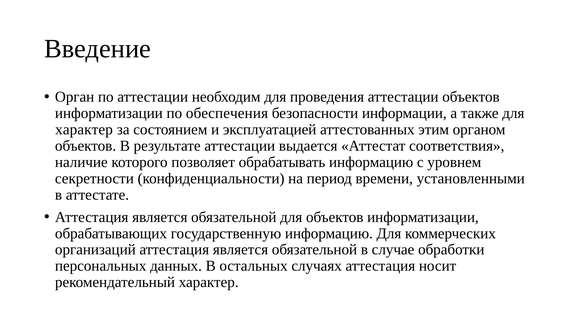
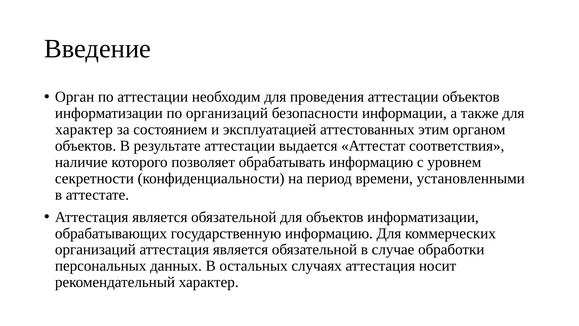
по обеспечения: обеспечения -> организаций
